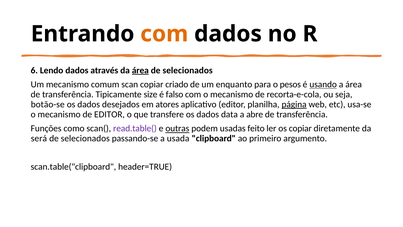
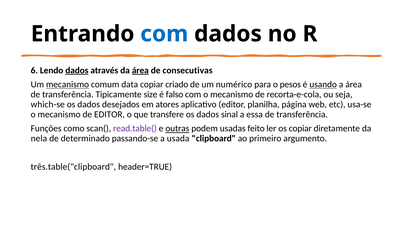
com at (164, 34) colour: orange -> blue
dados at (77, 70) underline: none -> present
selecionados at (188, 70): selecionados -> consecutivas
mecanismo at (68, 84) underline: none -> present
scan: scan -> data
enquanto: enquanto -> numérico
botão-se: botão-se -> which-se
página underline: present -> none
data: data -> sinal
abre: abre -> essa
será: será -> nela
selecionados at (85, 138): selecionados -> determinado
scan.table("clipboard: scan.table("clipboard -> três.table("clipboard
